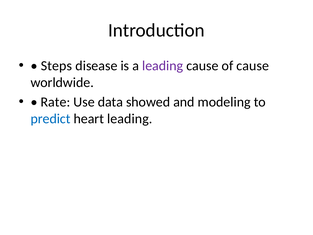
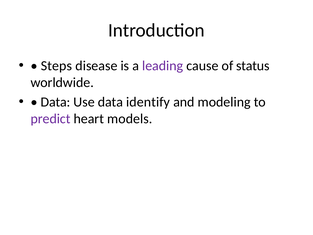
of cause: cause -> status
Rate at (55, 102): Rate -> Data
showed: showed -> identify
predict colour: blue -> purple
heart leading: leading -> models
